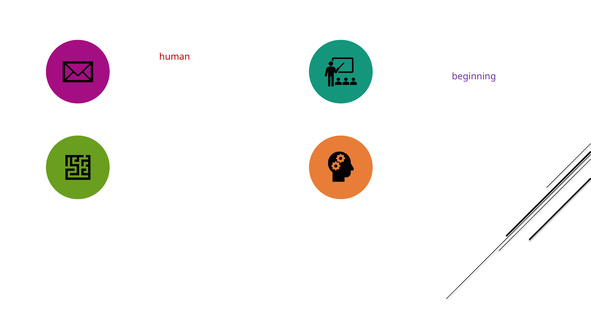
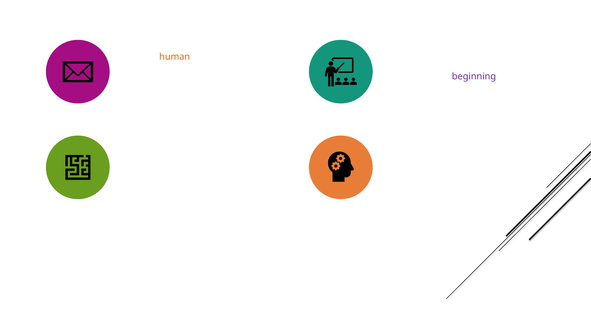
human at (175, 57) colour: red -> orange
